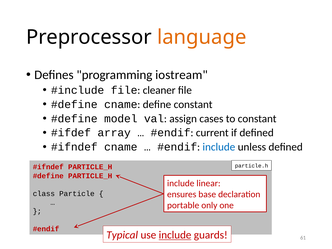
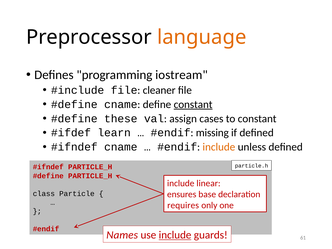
constant at (193, 104) underline: none -> present
model: model -> these
array: array -> learn
current: current -> missing
include at (219, 147) colour: blue -> orange
portable: portable -> requires
Typical: Typical -> Names
